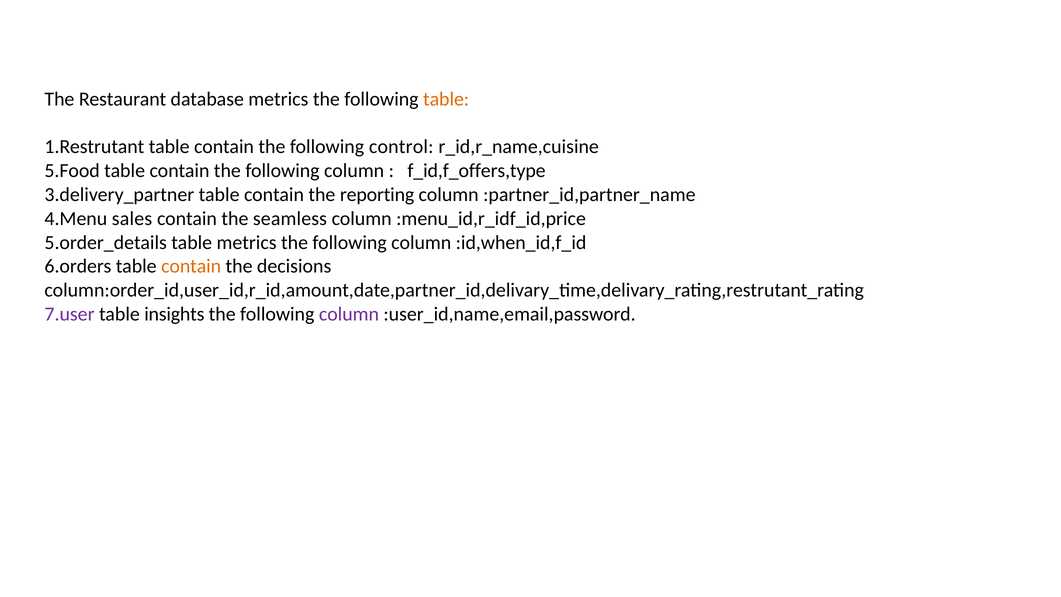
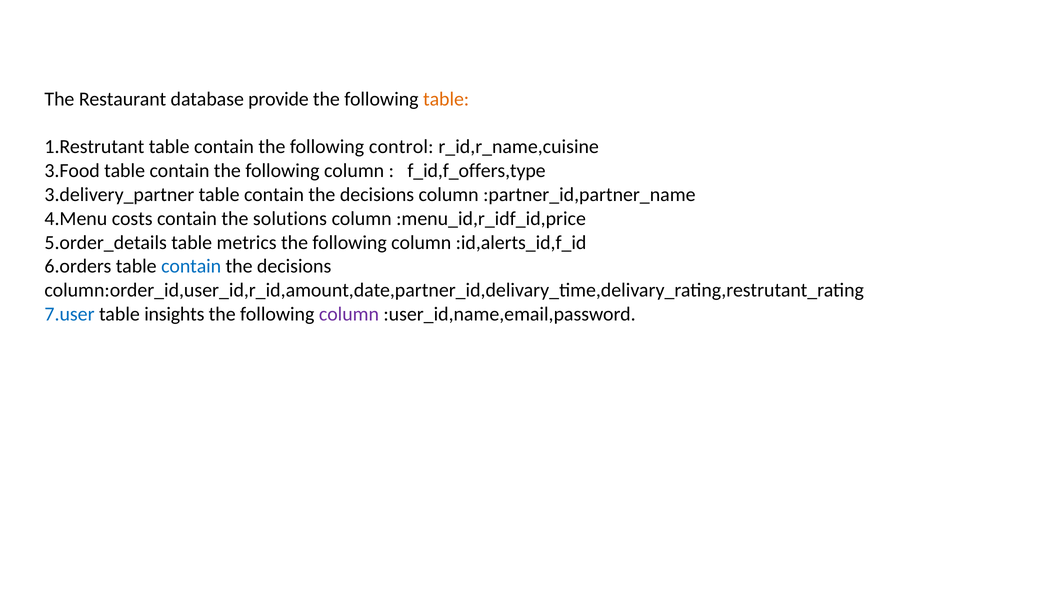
database metrics: metrics -> provide
5.Food: 5.Food -> 3.Food
reporting at (377, 195): reporting -> decisions
sales: sales -> costs
seamless: seamless -> solutions
:id,when_id,f_id: :id,when_id,f_id -> :id,alerts_id,f_id
contain at (191, 266) colour: orange -> blue
7.user colour: purple -> blue
